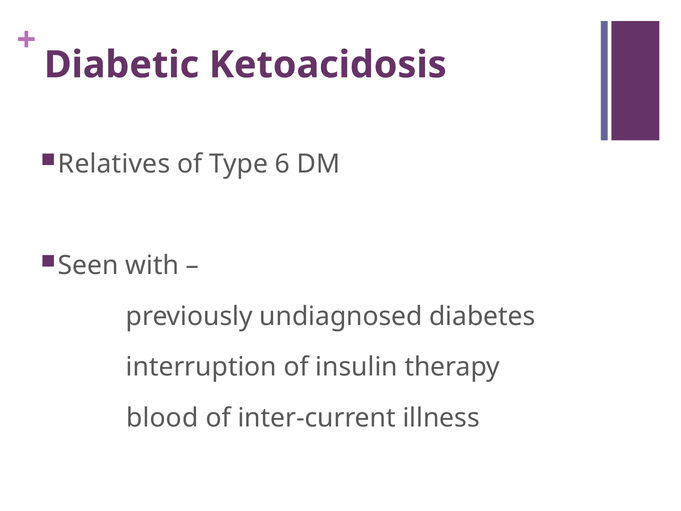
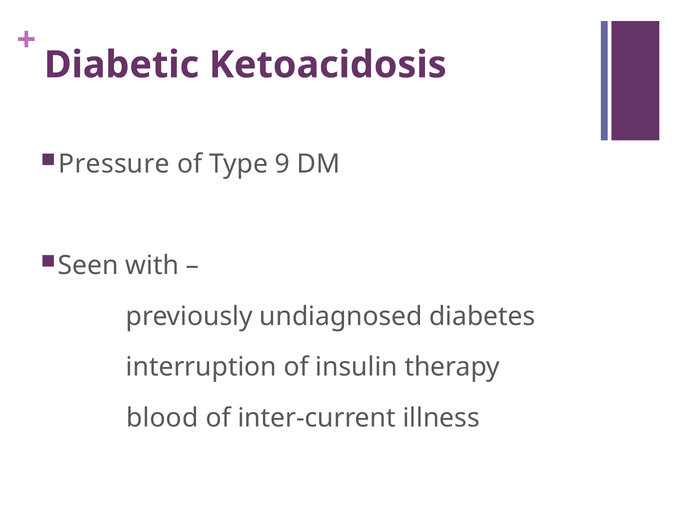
Relatives: Relatives -> Pressure
6: 6 -> 9
